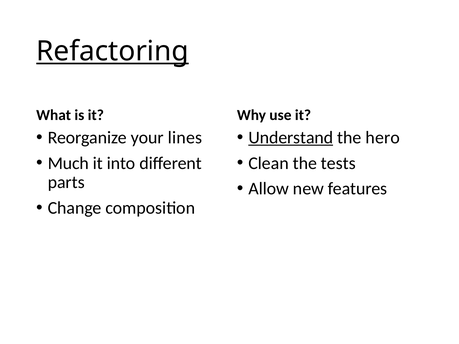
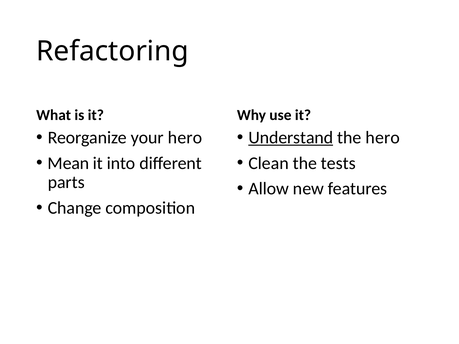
Refactoring underline: present -> none
your lines: lines -> hero
Much: Much -> Mean
